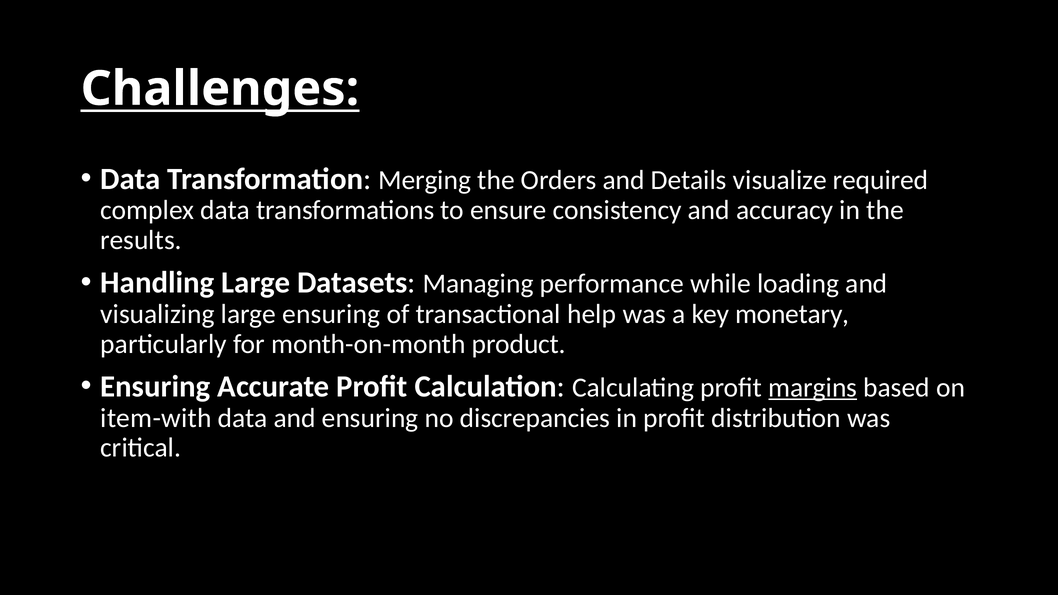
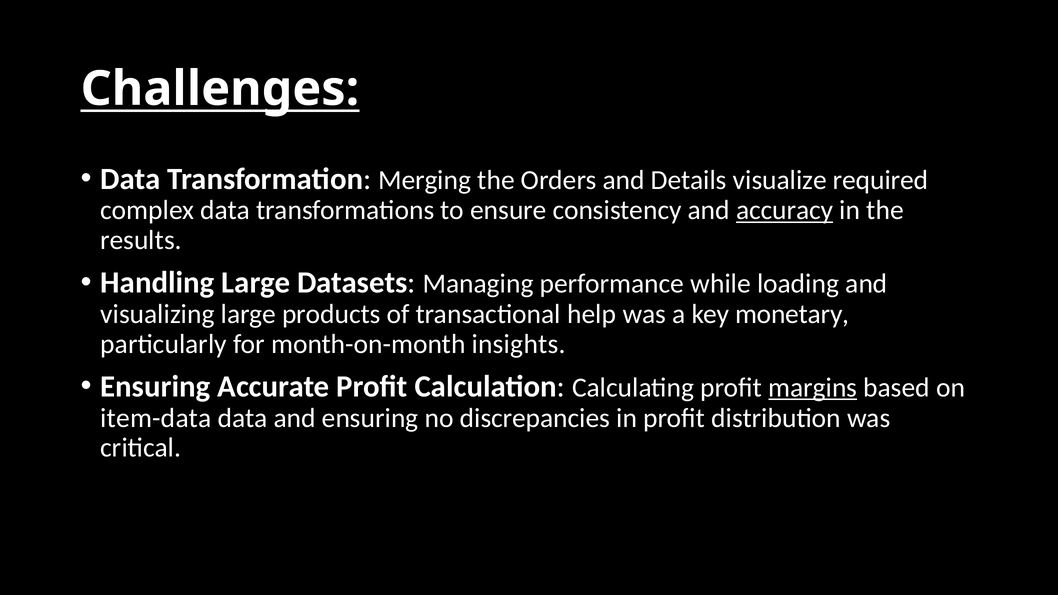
accuracy underline: none -> present
large ensuring: ensuring -> products
product: product -> insights
item-with: item-with -> item-data
